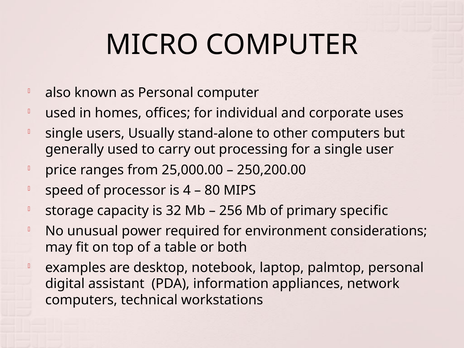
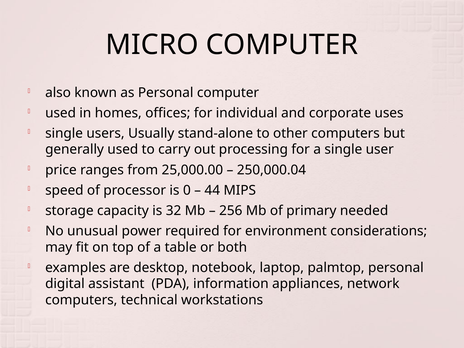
250,200.00: 250,200.00 -> 250,000.04
4: 4 -> 0
80: 80 -> 44
specific: specific -> needed
